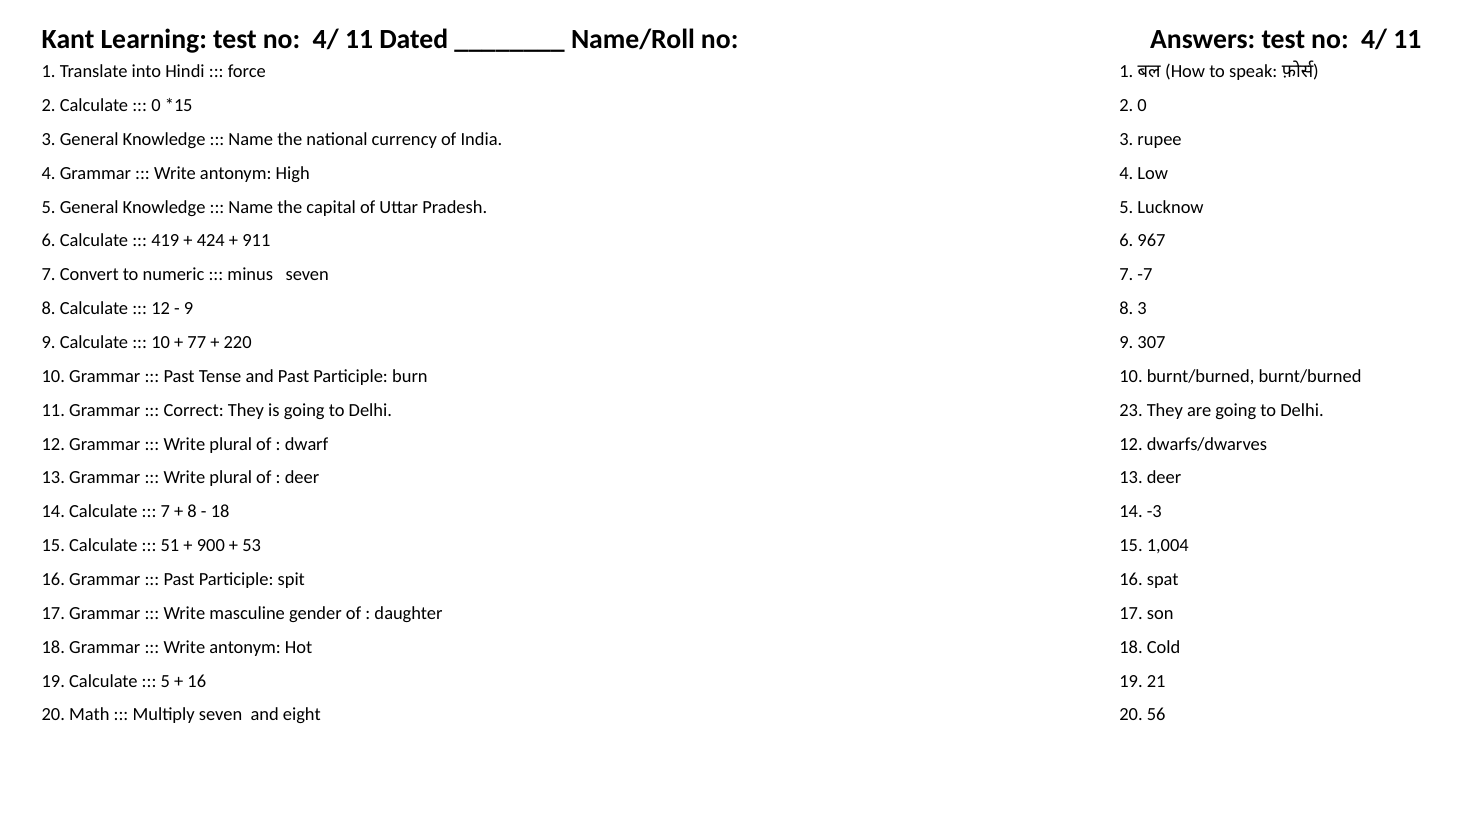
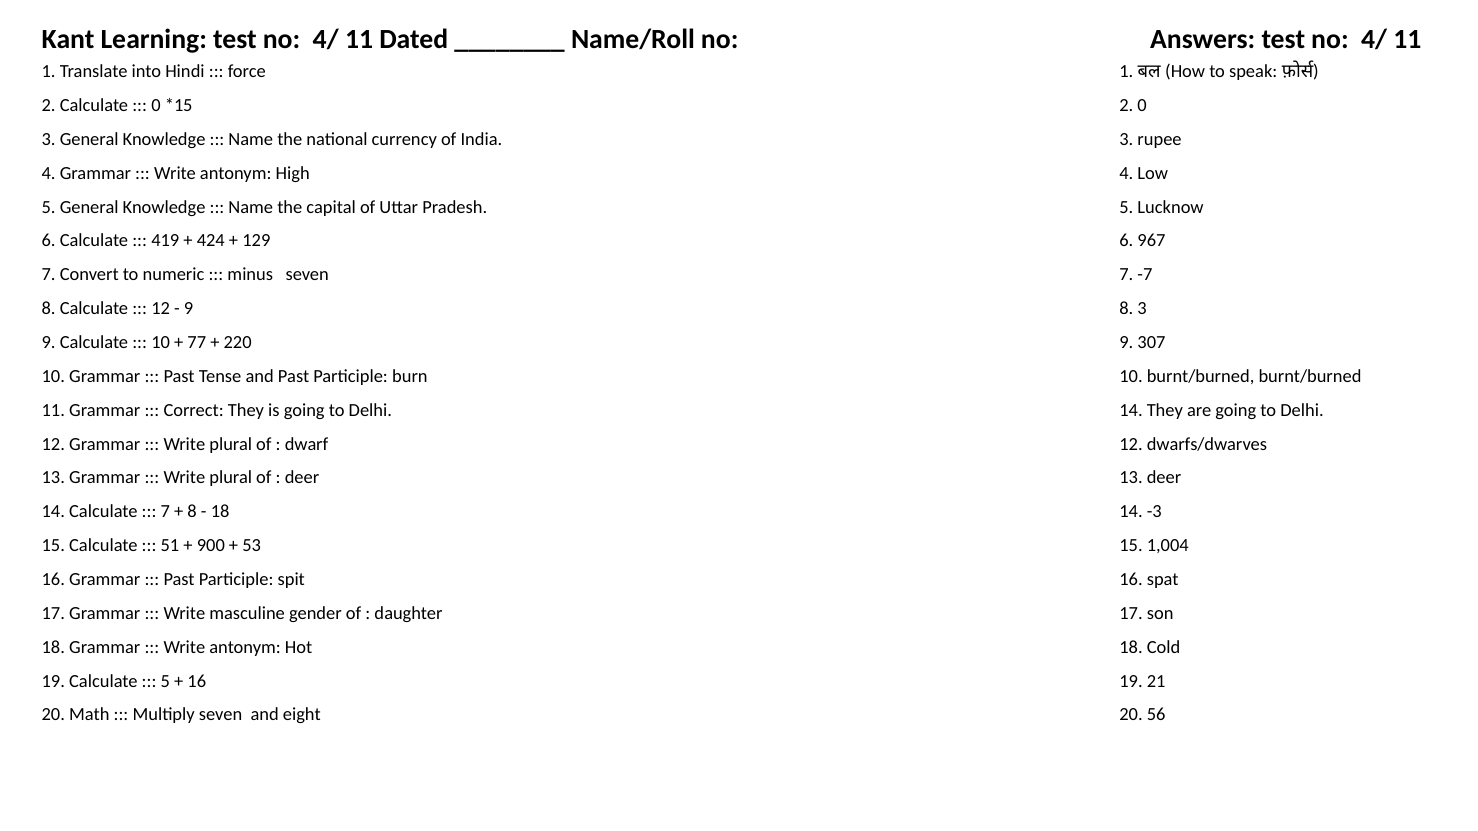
911: 911 -> 129
Delhi 23: 23 -> 14
